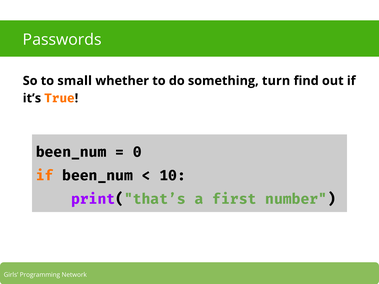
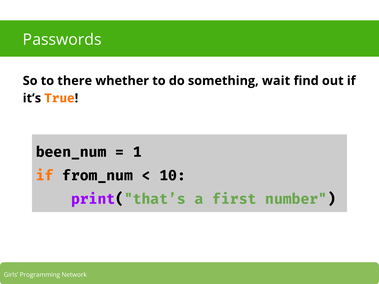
small: small -> there
turn: turn -> wait
0: 0 -> 1
if been_num: been_num -> from_num
